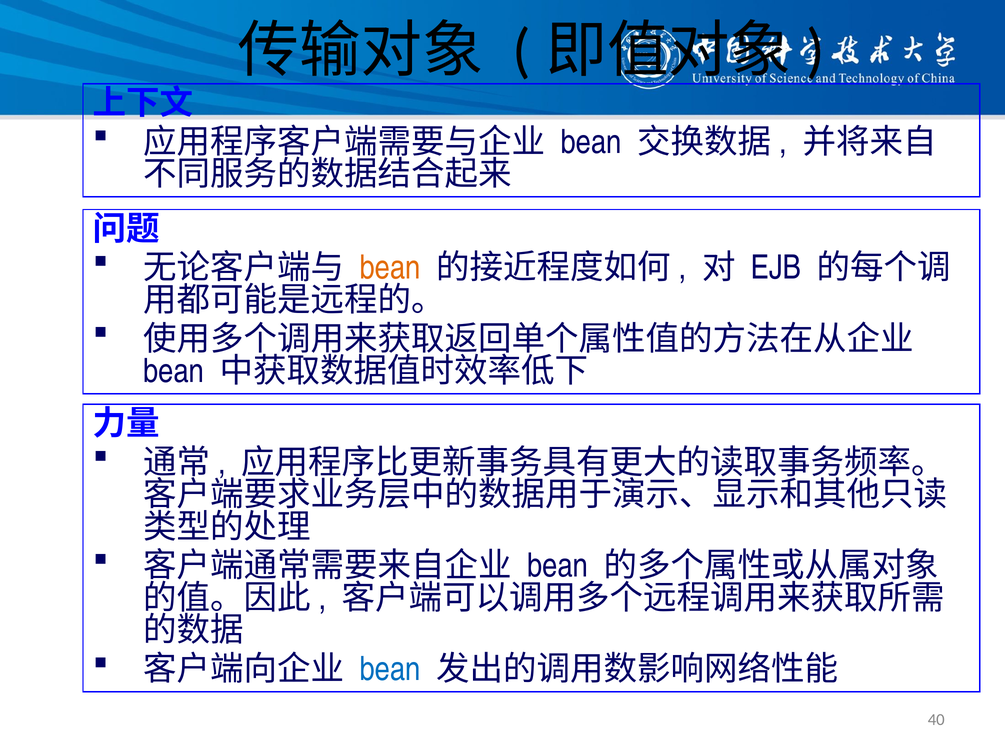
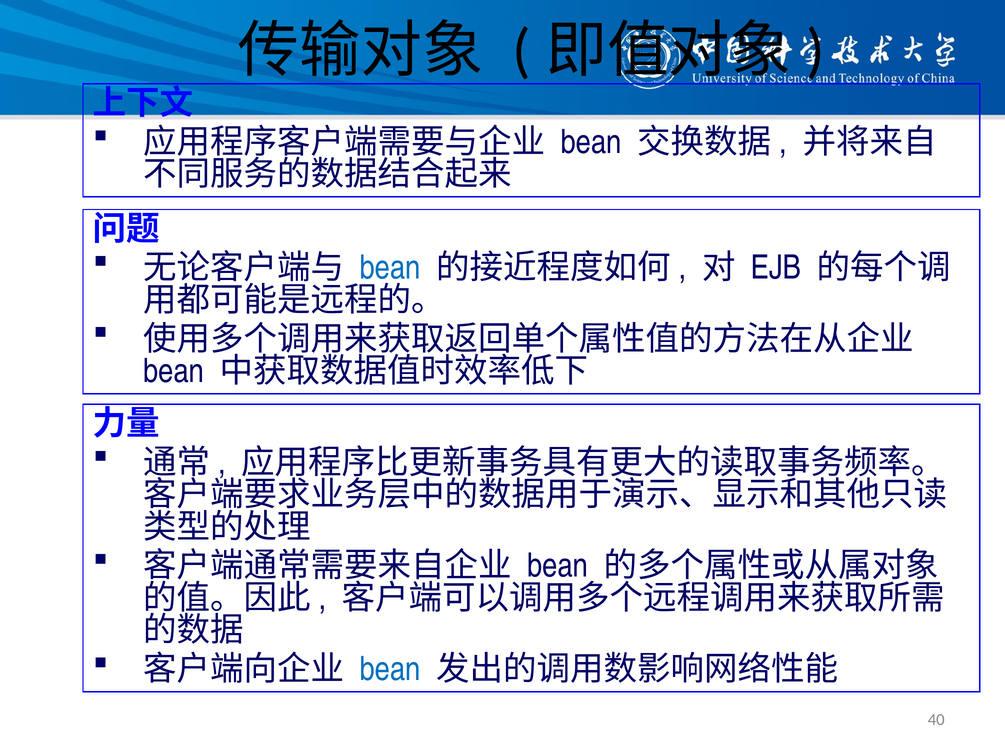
bean at (390, 268) colour: orange -> blue
